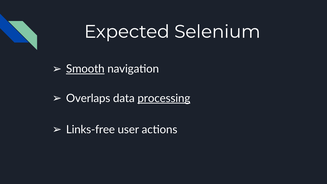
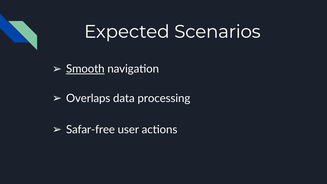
Selenium: Selenium -> Scenarios
processing underline: present -> none
Links-free: Links-free -> Safar-free
